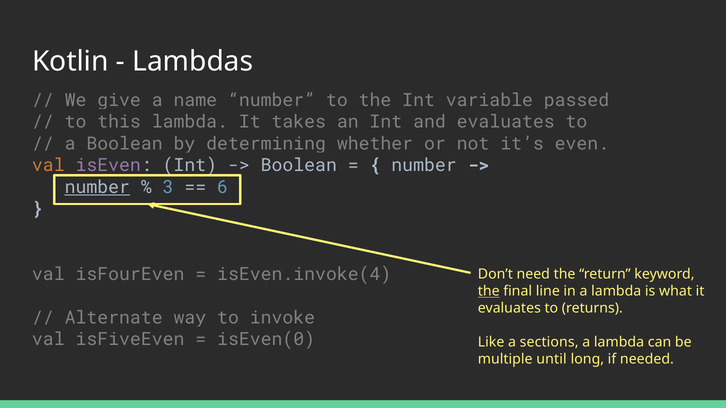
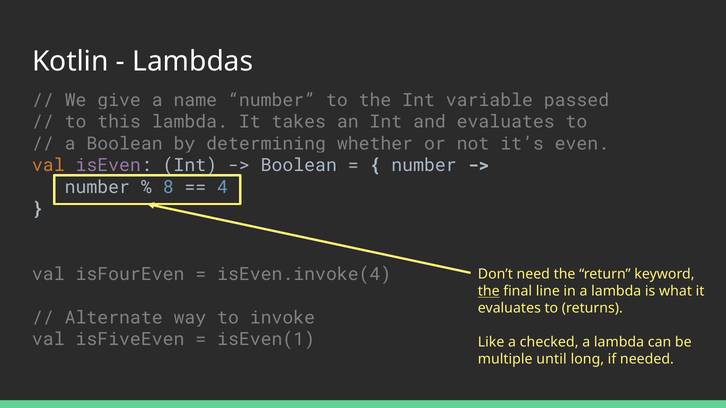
number at (97, 187) underline: present -> none
3: 3 -> 8
6: 6 -> 4
isEven(0: isEven(0 -> isEven(1
sections: sections -> checked
